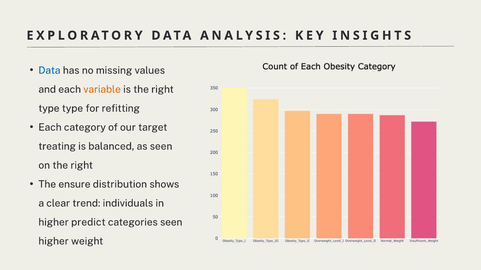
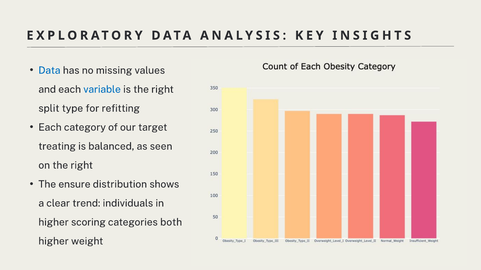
variable colour: orange -> blue
type at (49, 109): type -> split
predict: predict -> scoring
categories seen: seen -> both
